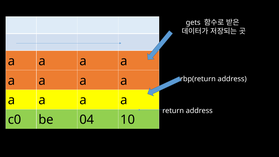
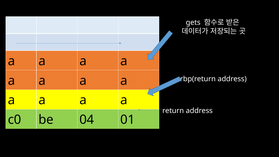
10: 10 -> 01
